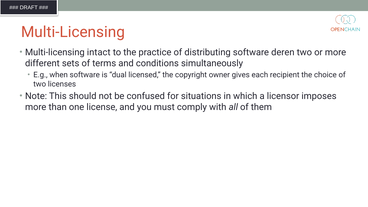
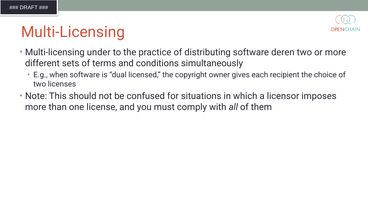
intact: intact -> under
